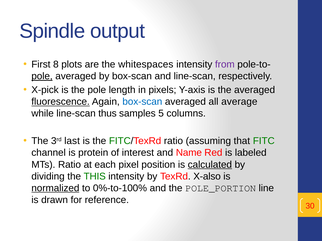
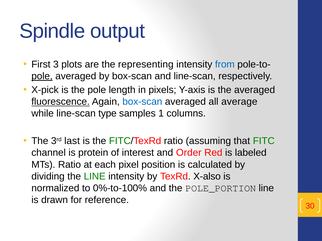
8: 8 -> 3
whitespaces: whitespaces -> representing
from colour: purple -> blue
thus: thus -> type
5: 5 -> 1
Name: Name -> Order
calculated underline: present -> none
the THIS: THIS -> LINE
normalized underline: present -> none
